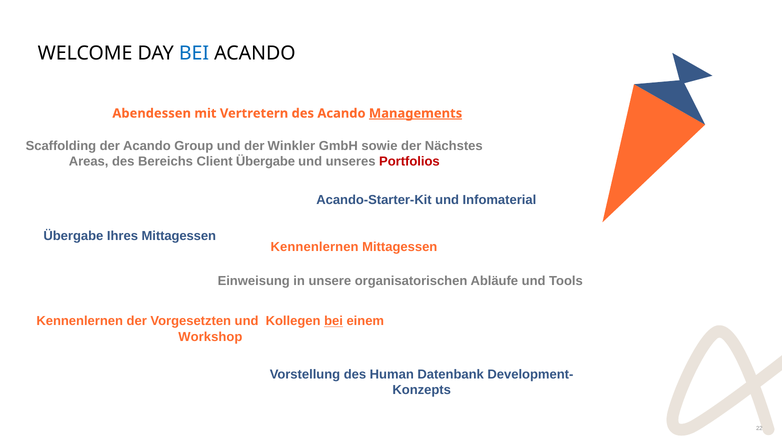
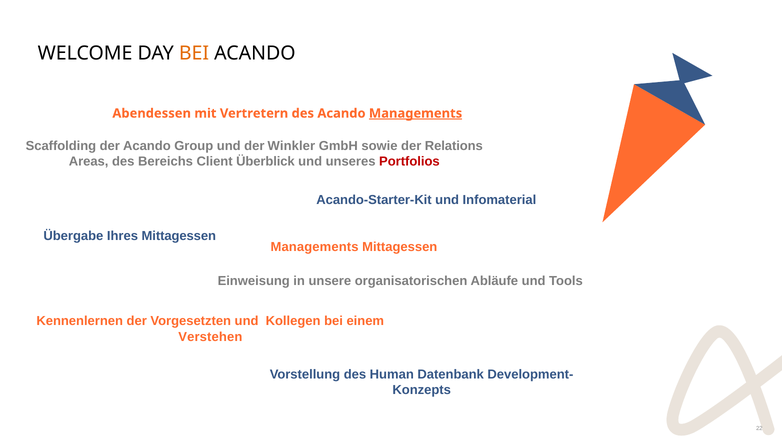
BEI at (194, 53) colour: blue -> orange
Nächstes: Nächstes -> Relations
Client Übergabe: Übergabe -> Überblick
Kennenlernen at (315, 247): Kennenlernen -> Managements
bei at (334, 321) underline: present -> none
Workshop: Workshop -> Verstehen
